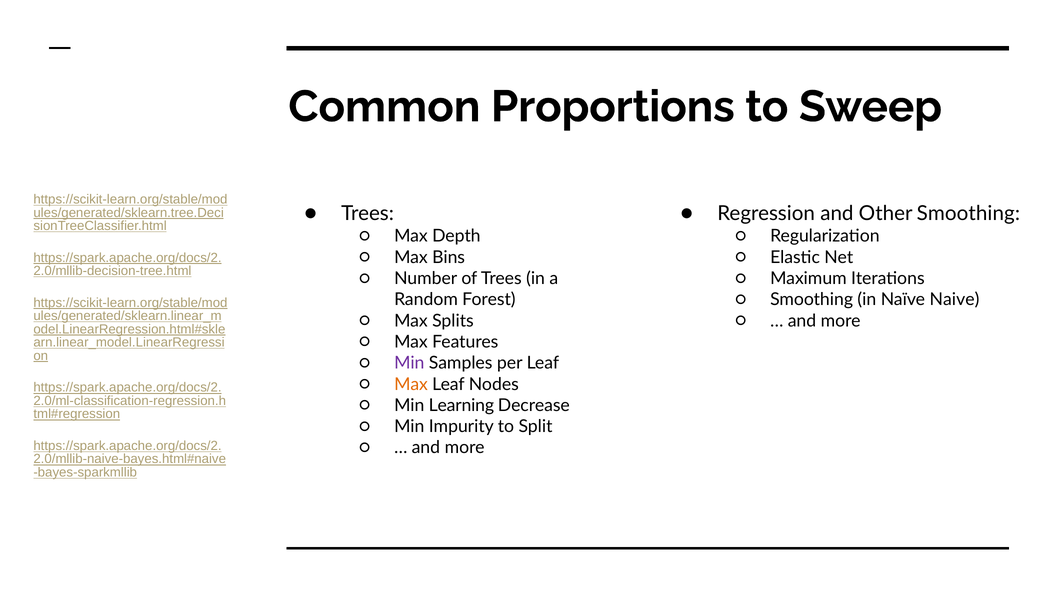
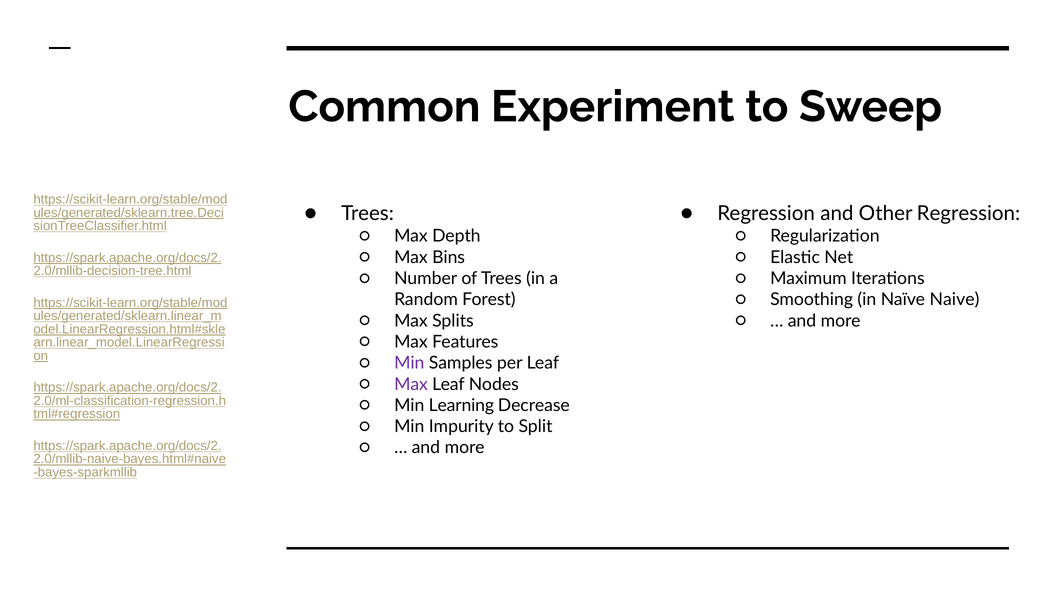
Proportions: Proportions -> Experiment
Other Smoothing: Smoothing -> Regression
Max at (411, 384) colour: orange -> purple
